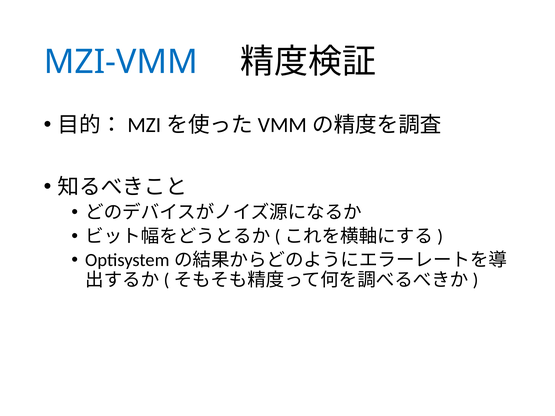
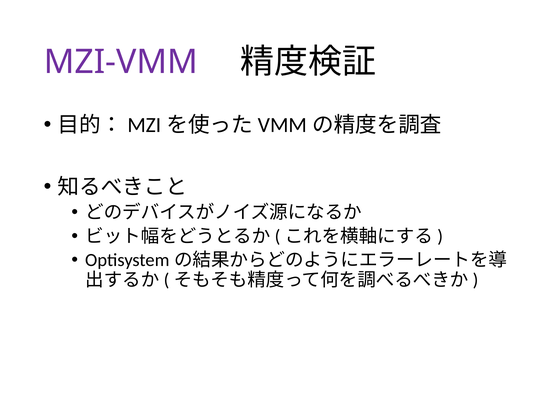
MZI-VMM colour: blue -> purple
